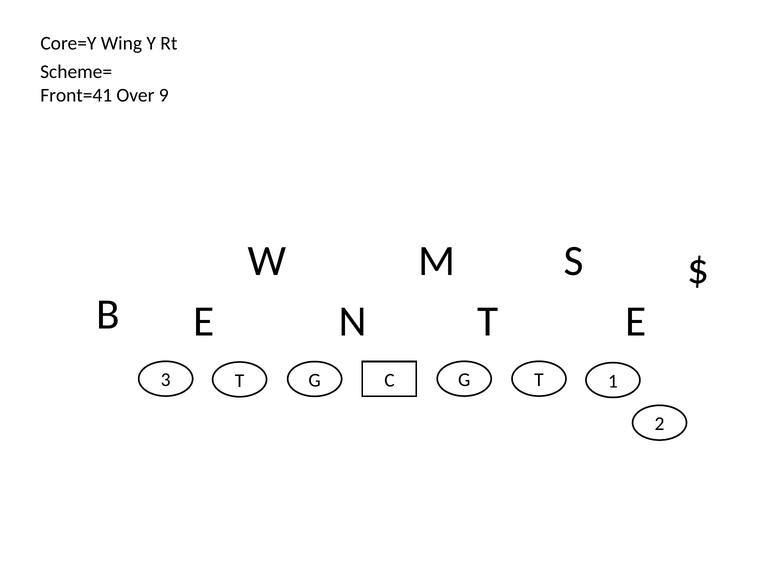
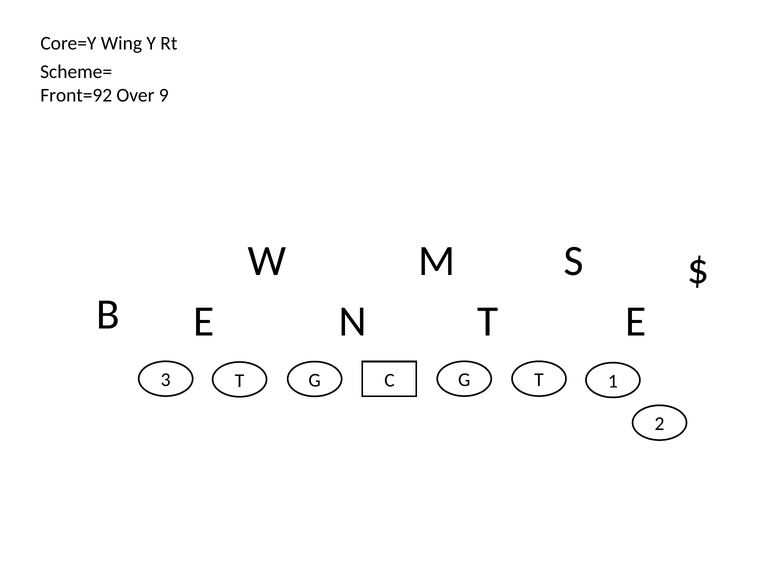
Front=41: Front=41 -> Front=92
